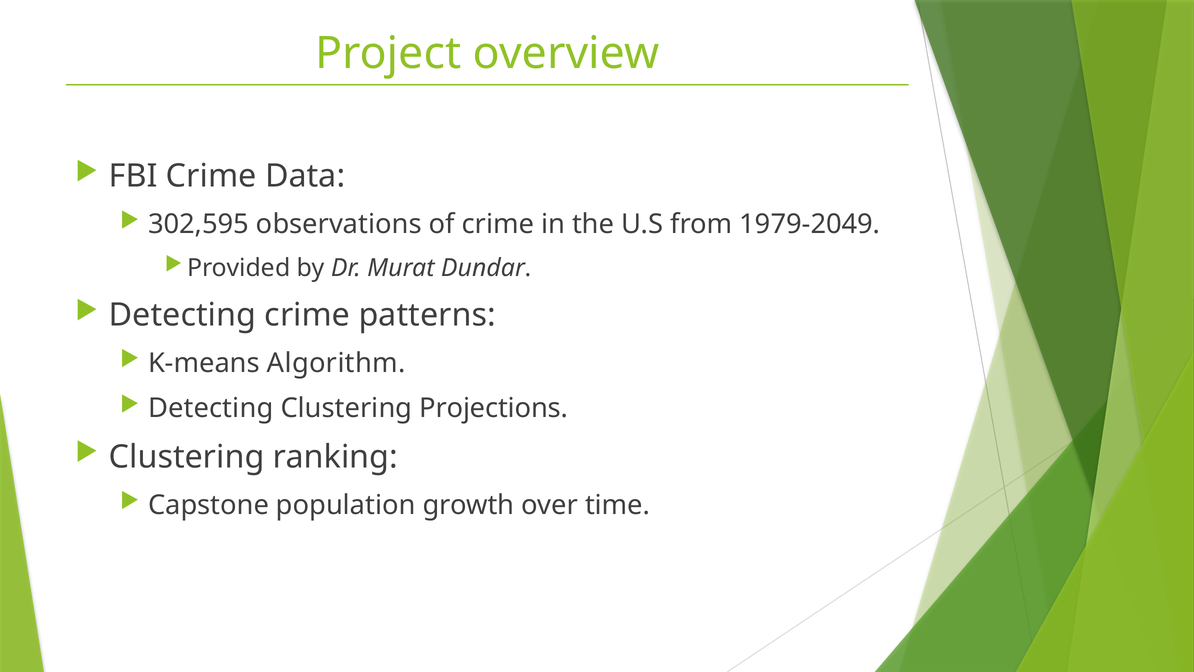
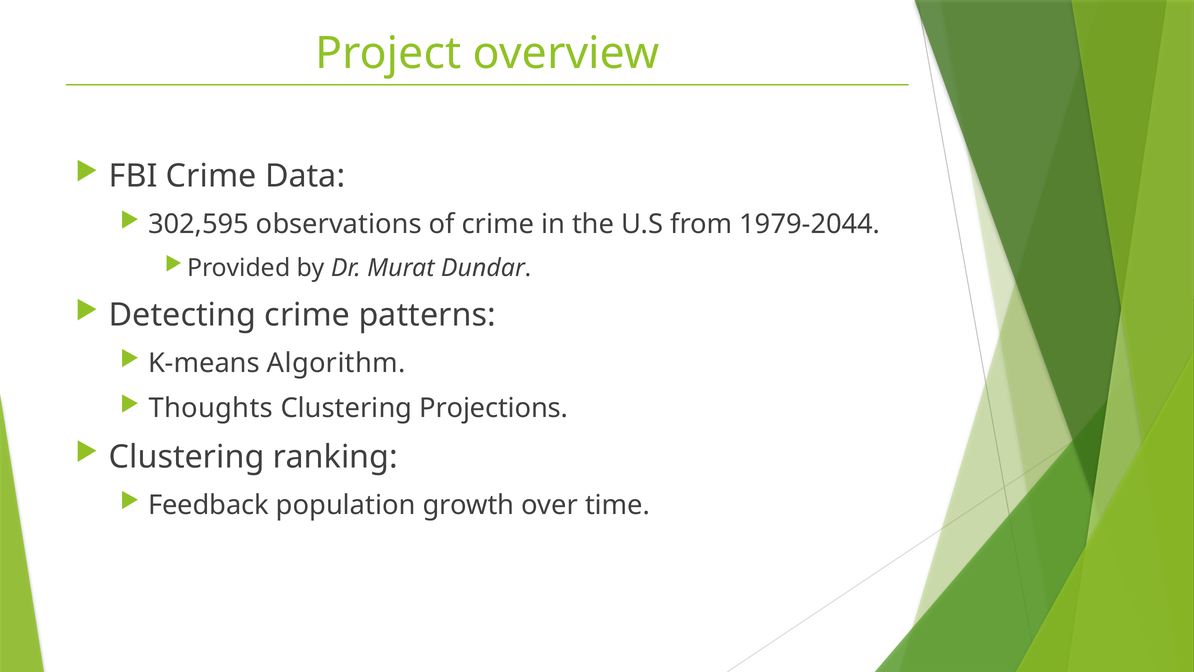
1979-2049: 1979-2049 -> 1979-2044
Detecting at (211, 408): Detecting -> Thoughts
Capstone: Capstone -> Feedback
